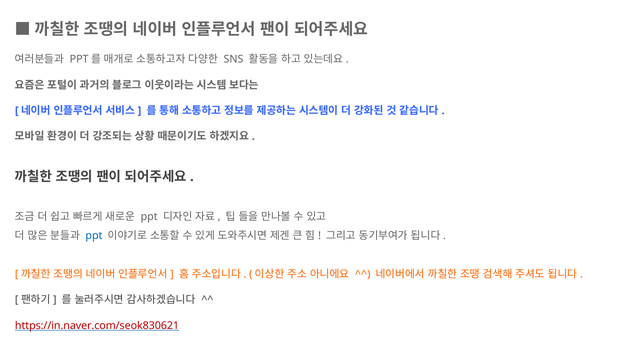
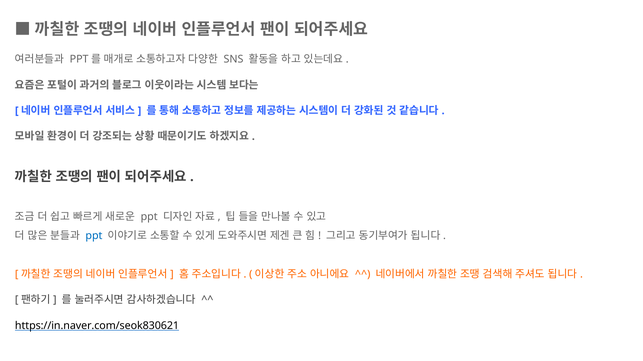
https://in.naver.com/seok830621 colour: red -> black
